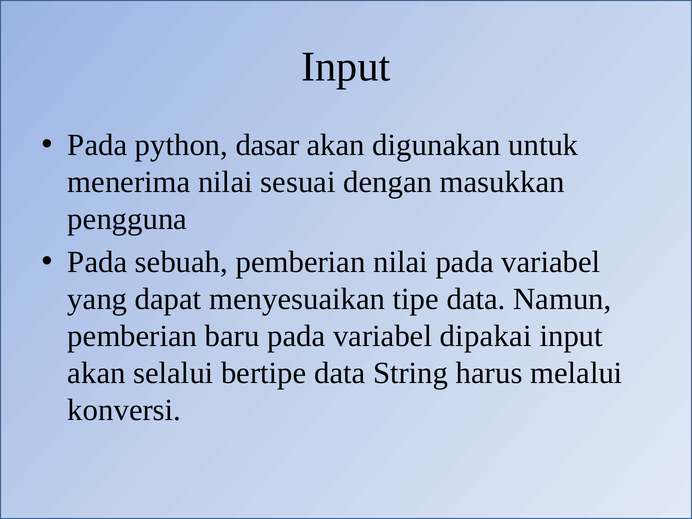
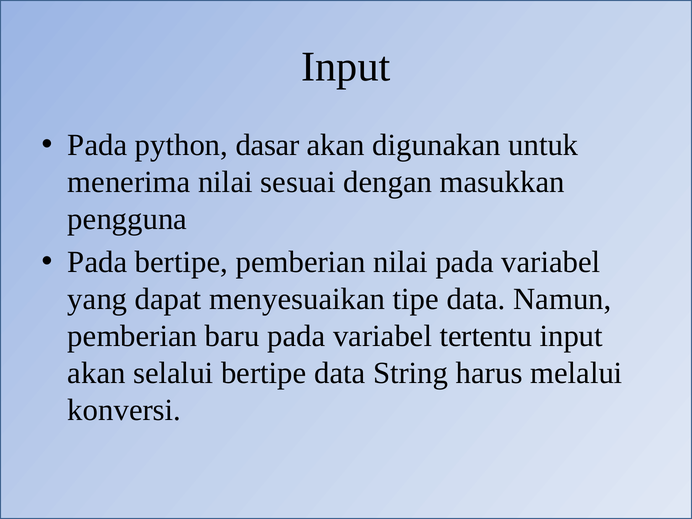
Pada sebuah: sebuah -> bertipe
dipakai: dipakai -> tertentu
